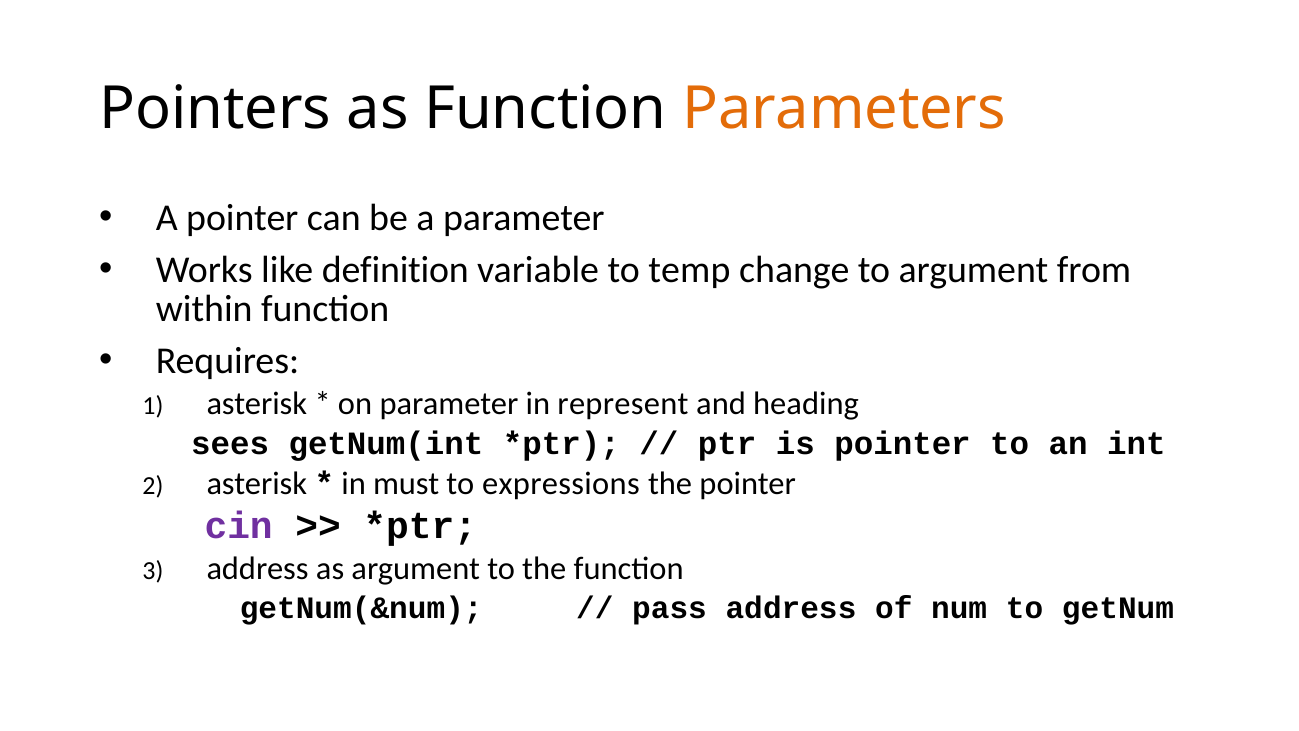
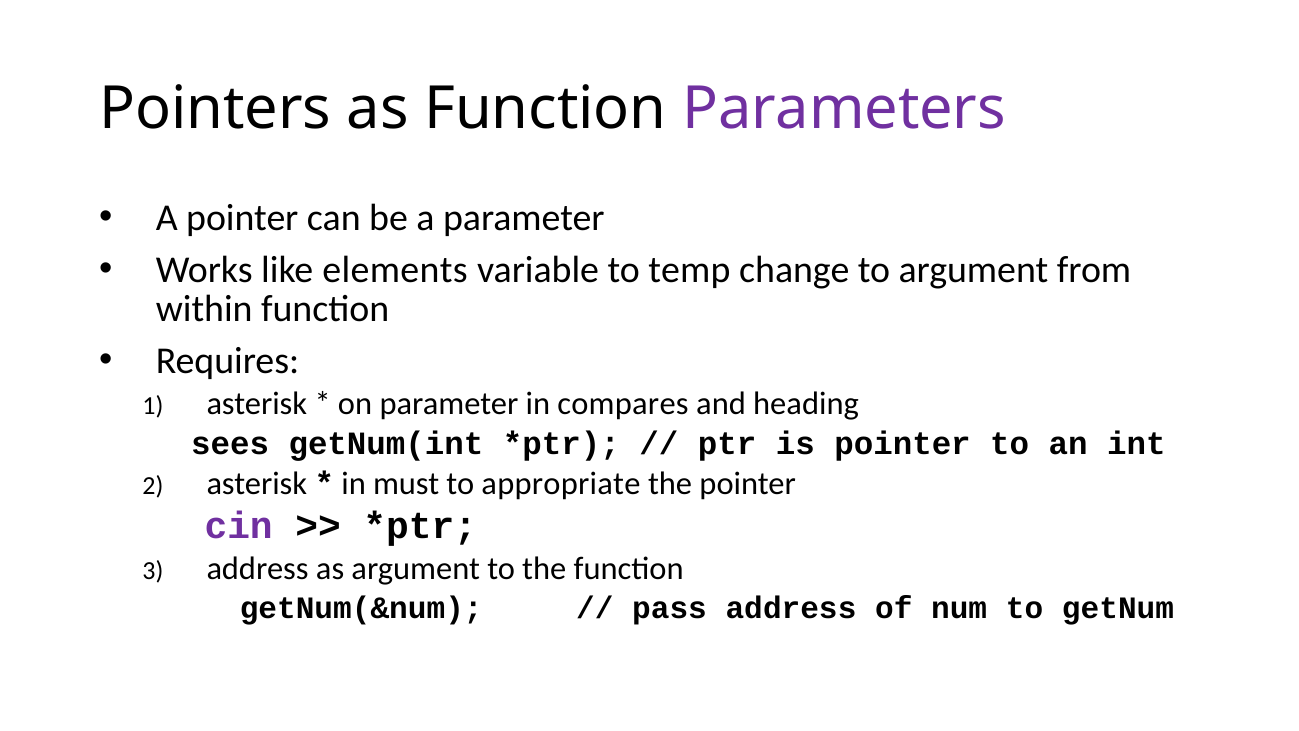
Parameters colour: orange -> purple
definition: definition -> elements
represent: represent -> compares
expressions: expressions -> appropriate
